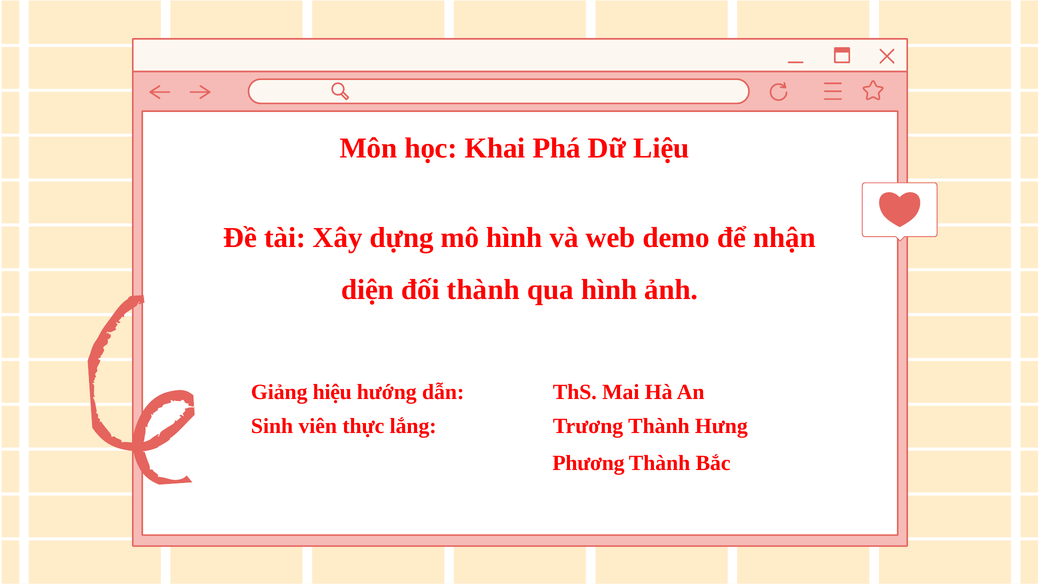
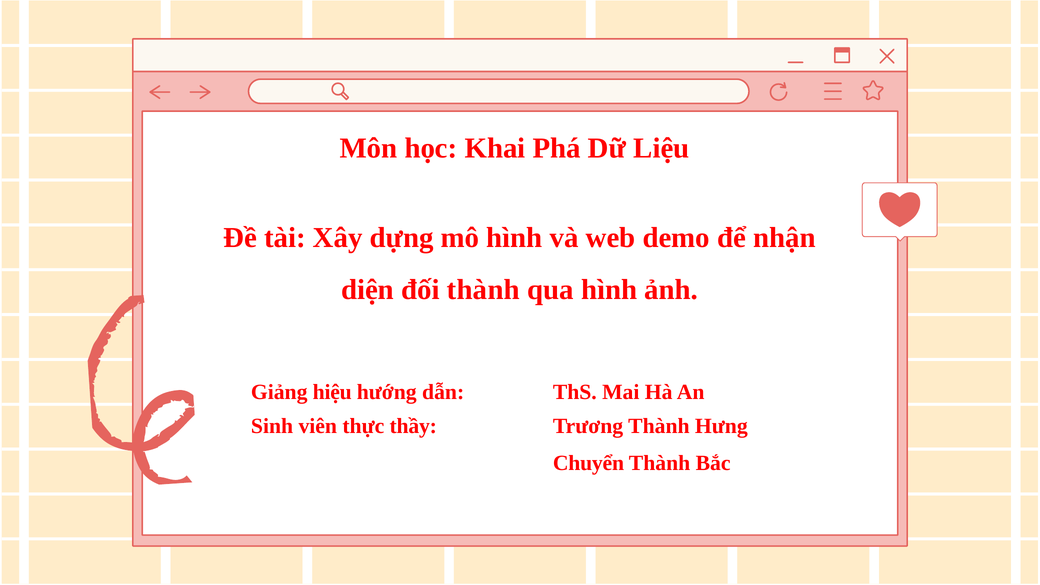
lắng: lắng -> thầy
Phương: Phương -> Chuyển
